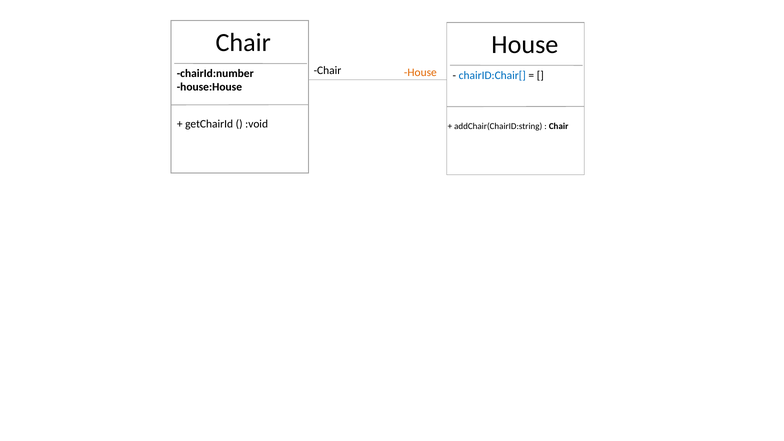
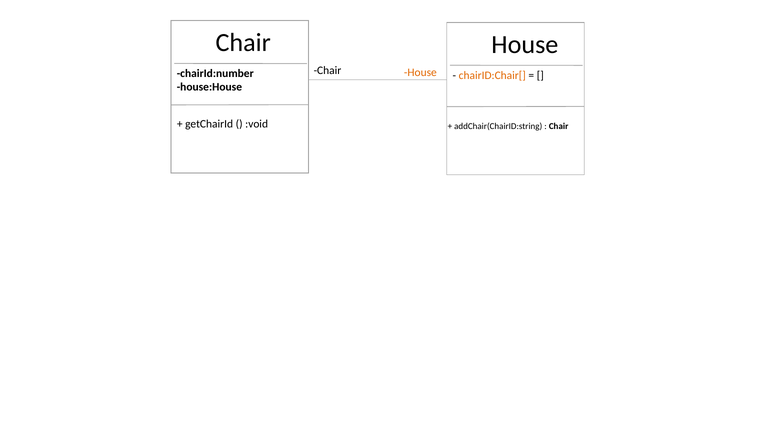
chairID:Chair[ colour: blue -> orange
